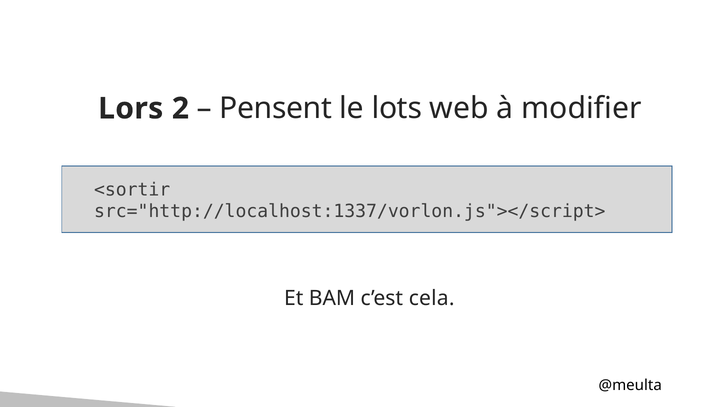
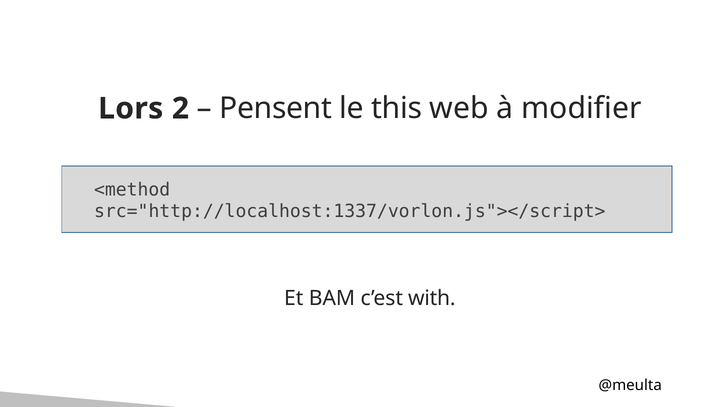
lots: lots -> this
<sortir: <sortir -> <method
cela: cela -> with
